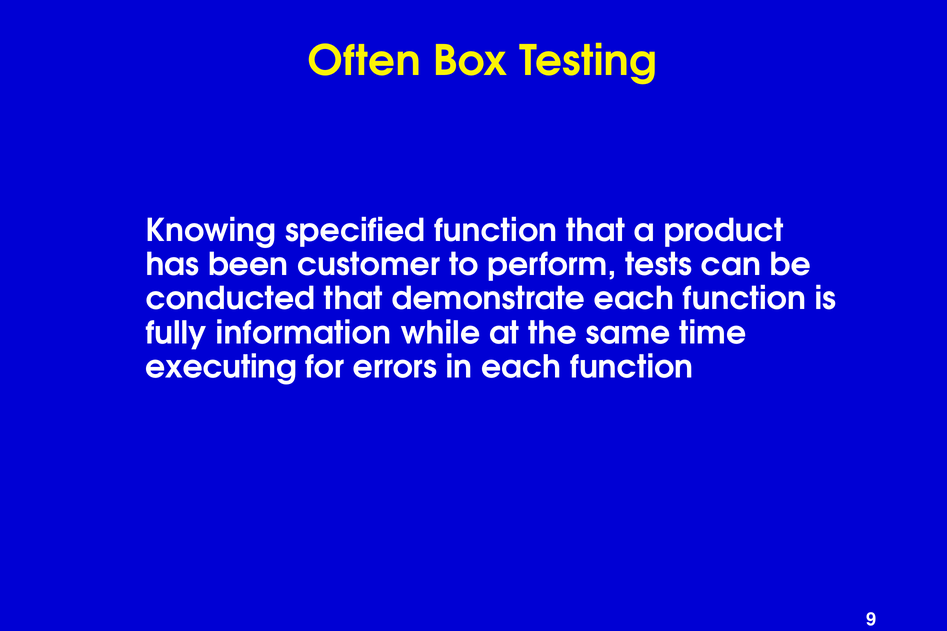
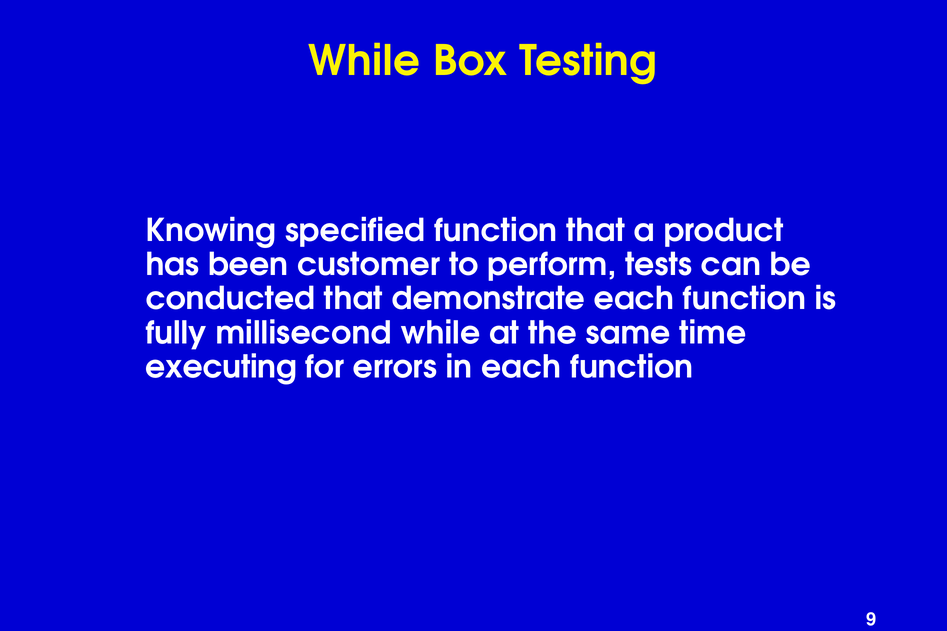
Often at (364, 61): Often -> While
information: information -> millisecond
